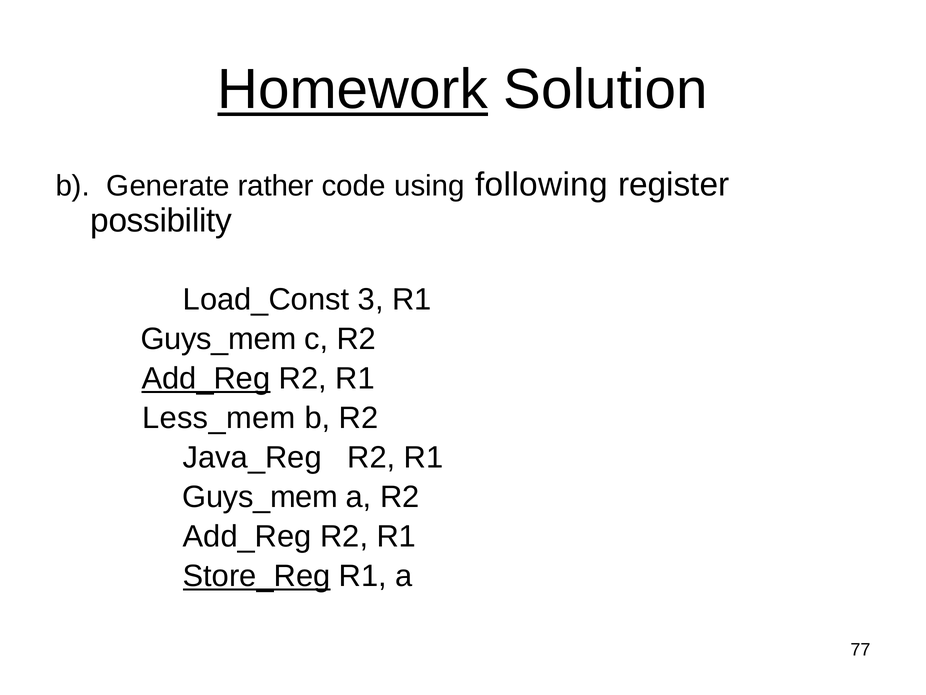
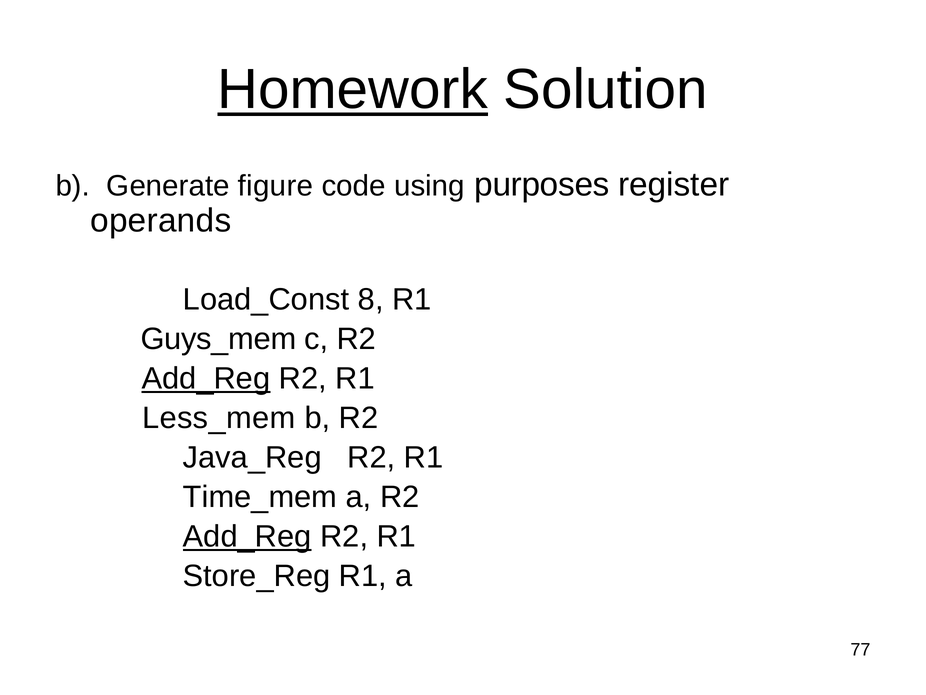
rather: rather -> figure
following: following -> purposes
possibility: possibility -> operands
3: 3 -> 8
Guys_mem at (260, 497): Guys_mem -> Time_mem
Add_Reg at (247, 536) underline: none -> present
Store_Reg underline: present -> none
